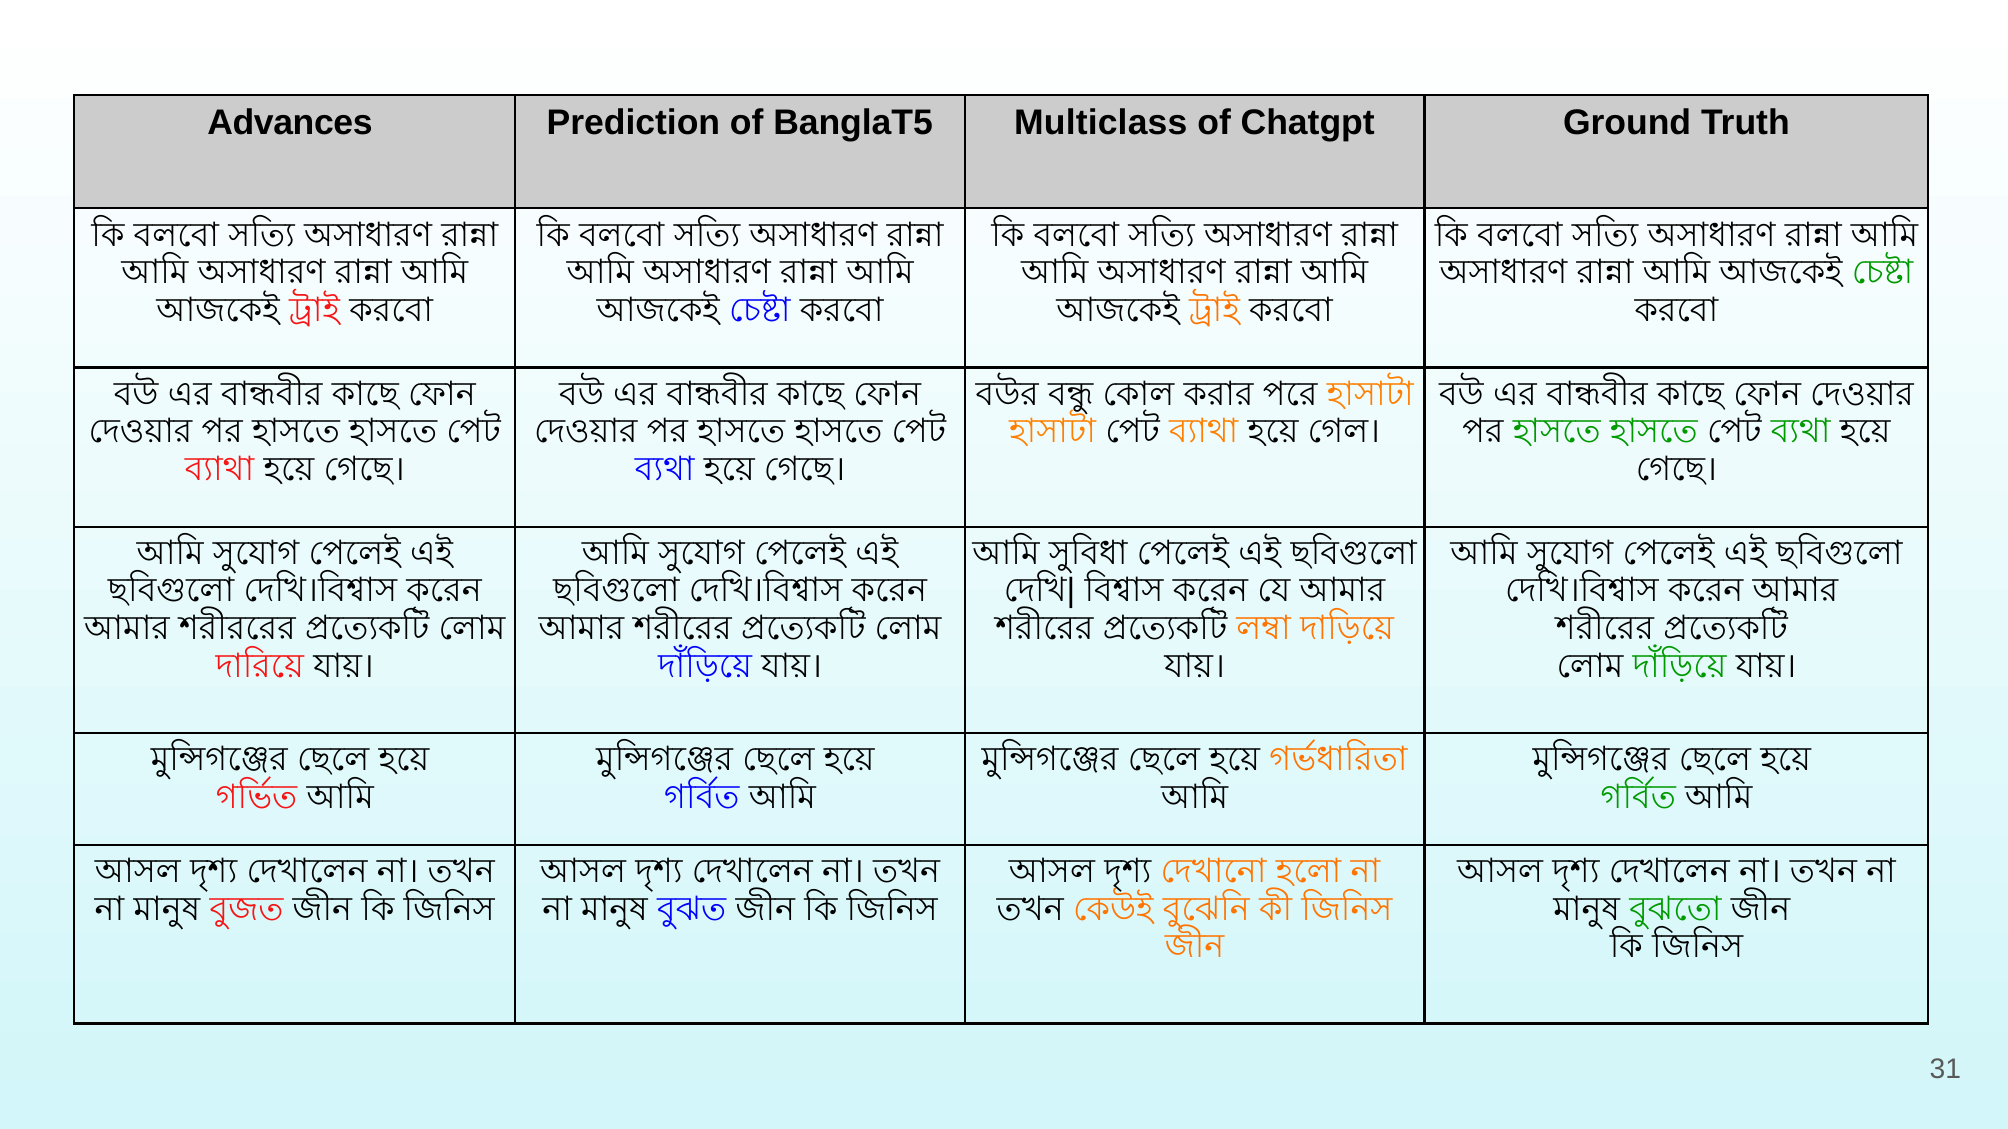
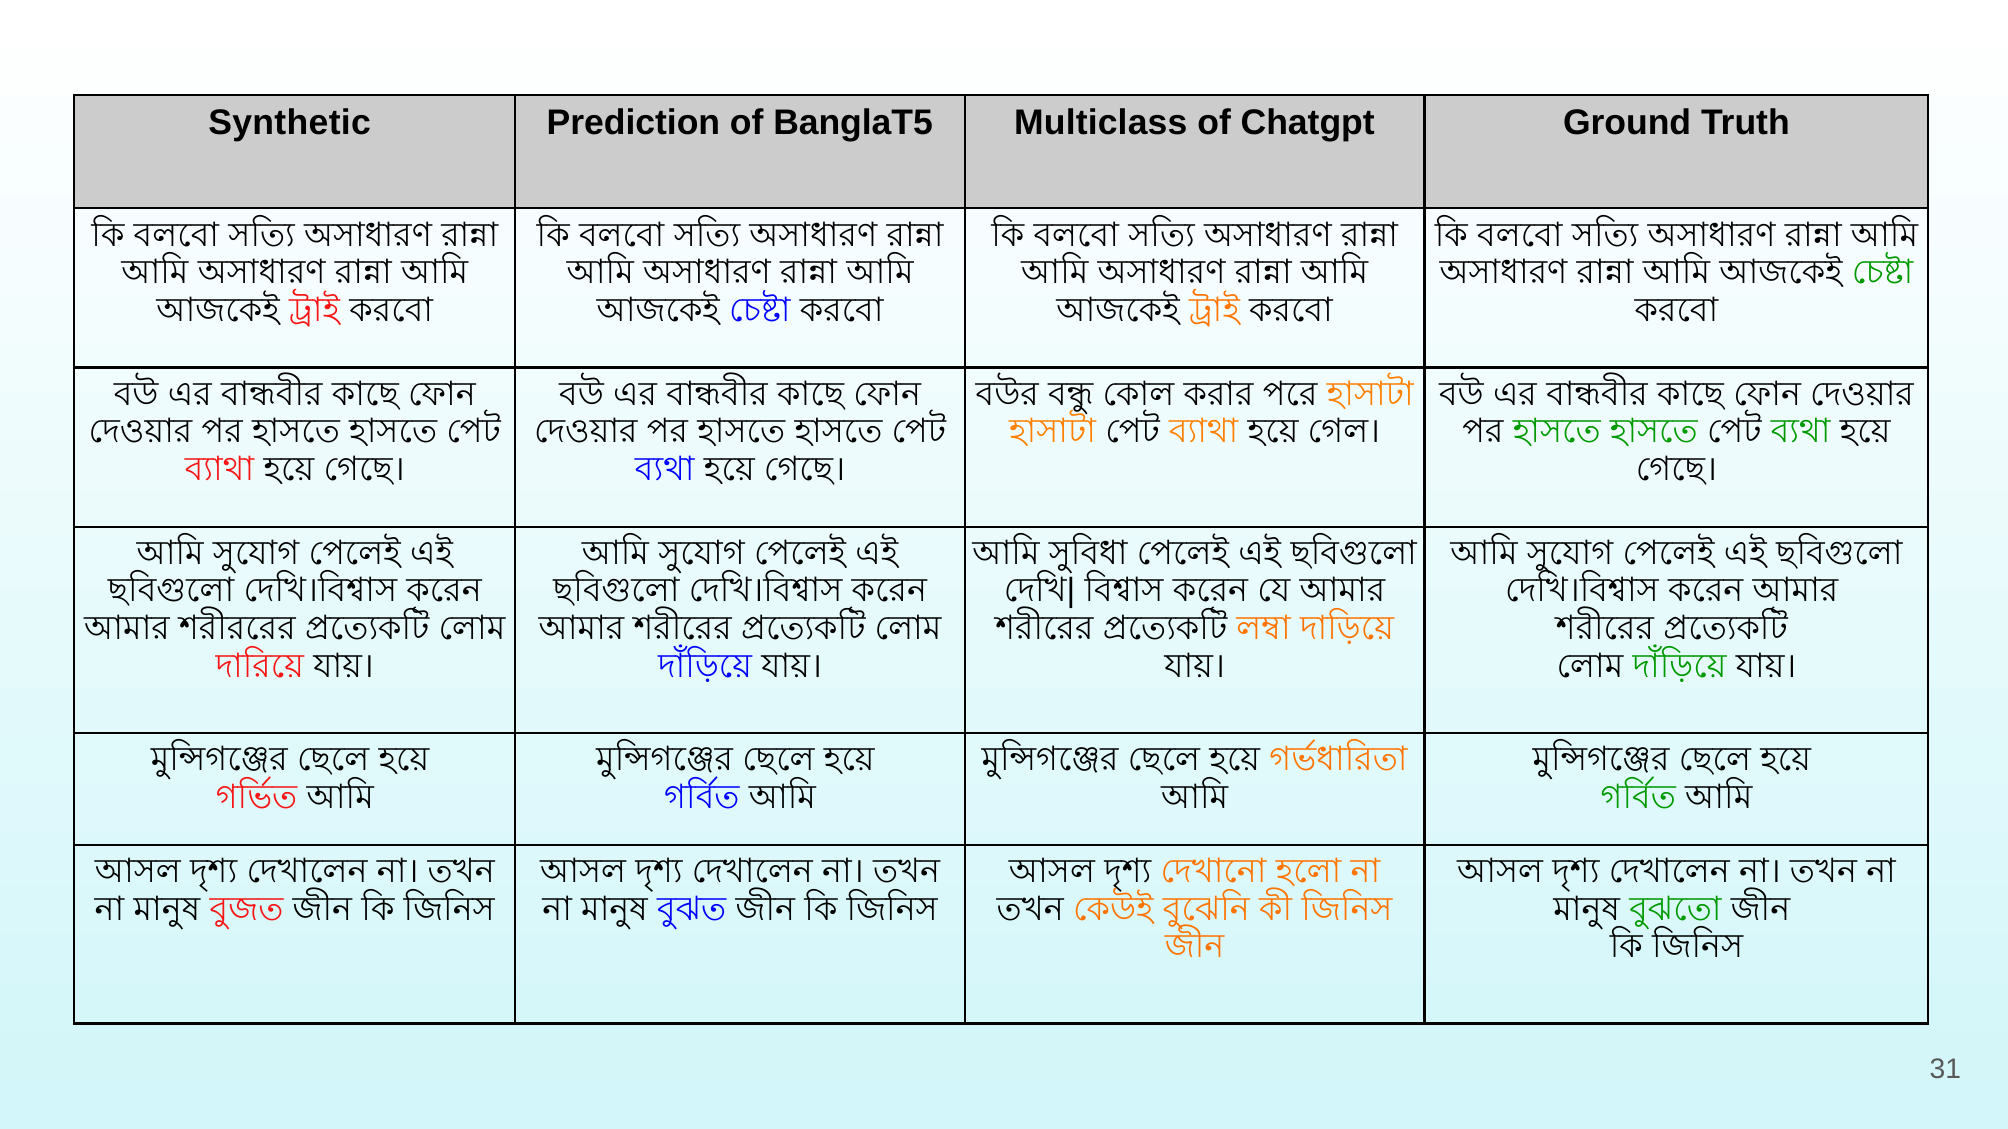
Advances: Advances -> Synthetic
